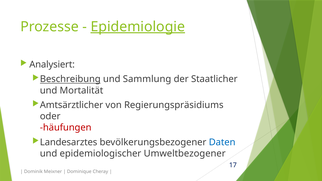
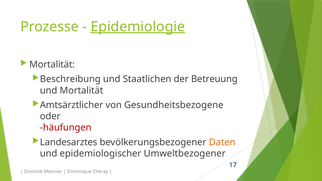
Analysiert at (52, 65): Analysiert -> Mortalität
Beschreibung underline: present -> none
Sammlung: Sammlung -> Staatlichen
Staatlicher: Staatlicher -> Betreuung
Regierungspräsidiums: Regierungspräsidiums -> Gesundheitsbezogene
Daten colour: blue -> orange
